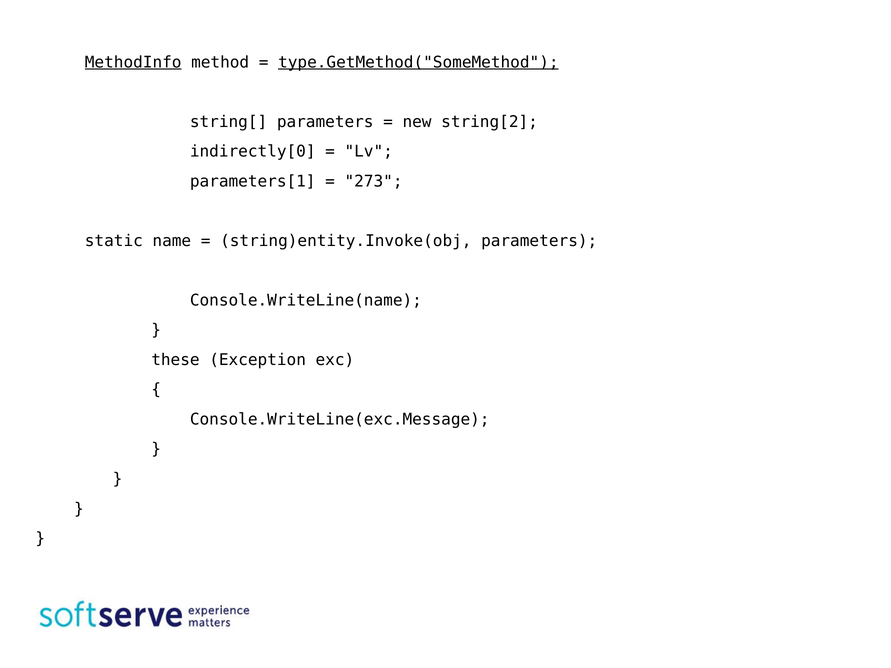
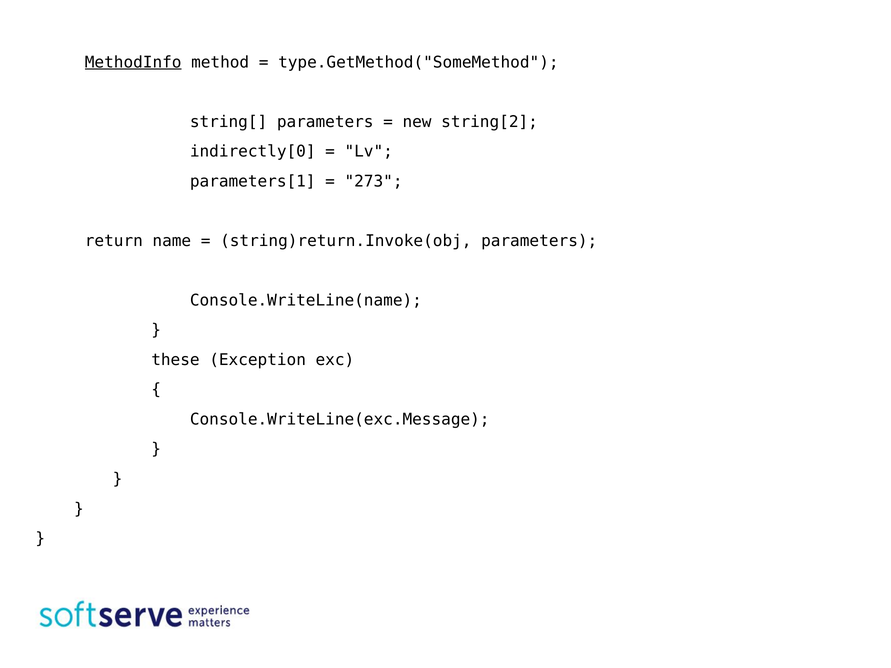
type.GetMethod("SomeMethod underline: present -> none
static: static -> return
string)entity.Invoke(obj: string)entity.Invoke(obj -> string)return.Invoke(obj
